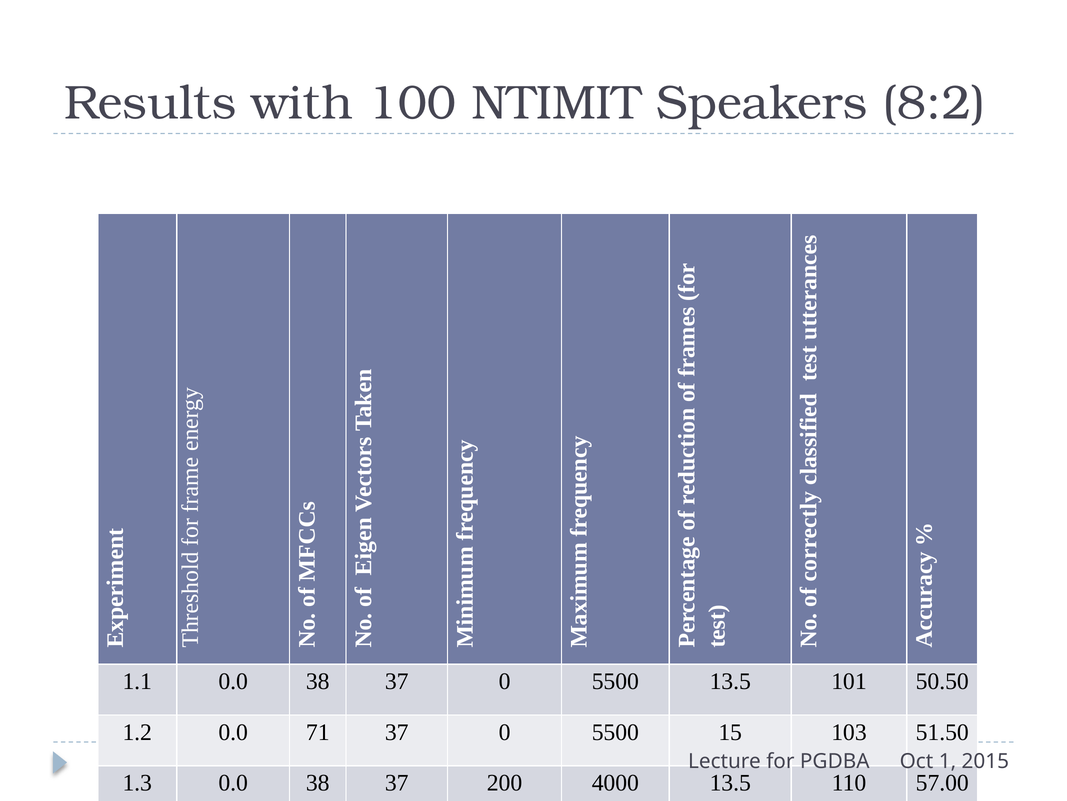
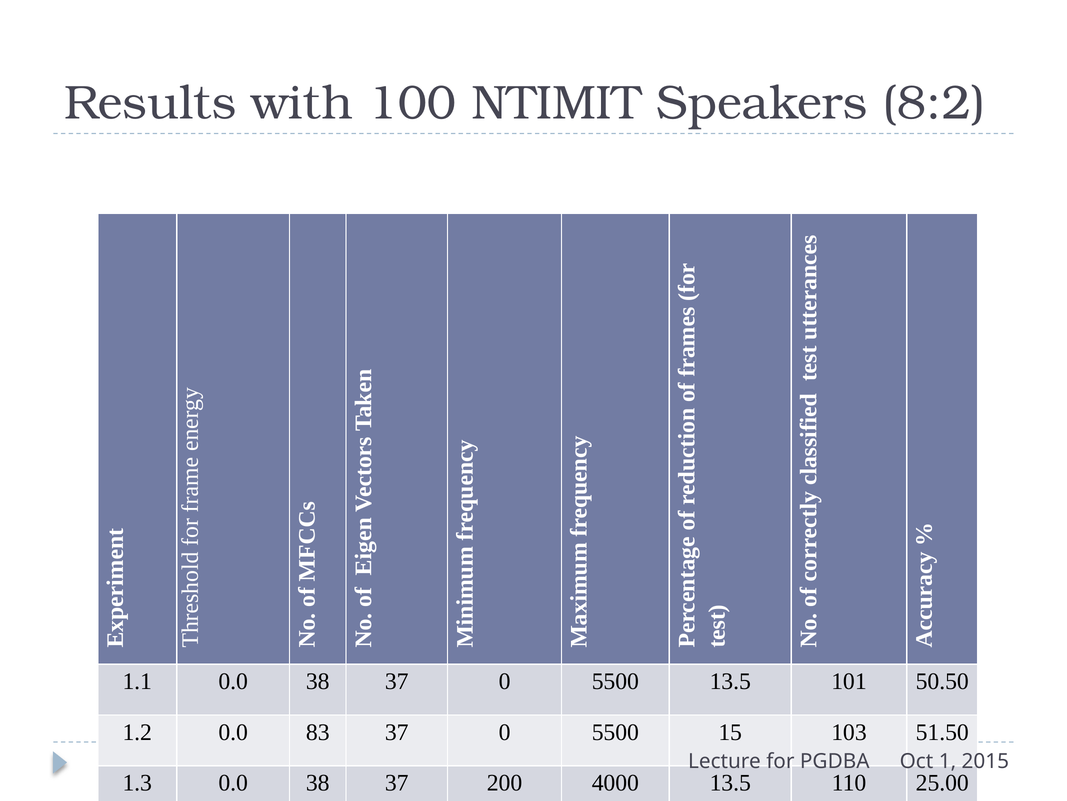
71: 71 -> 83
57.00: 57.00 -> 25.00
